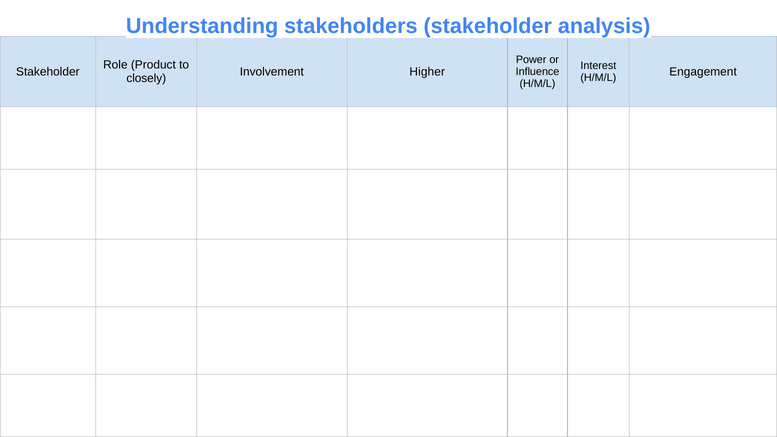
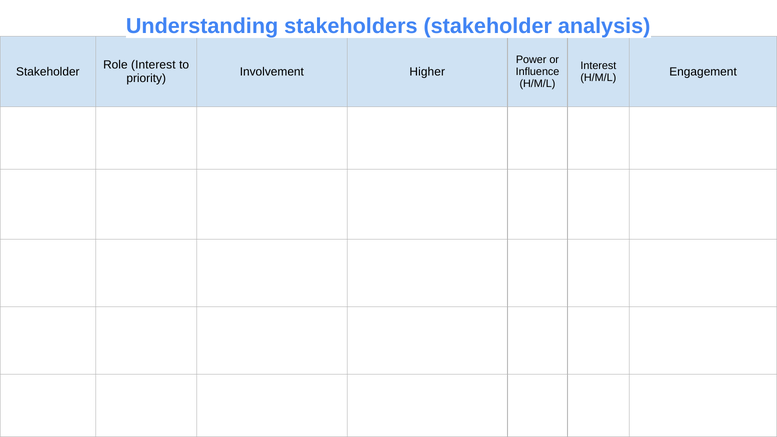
Role Product: Product -> Interest
closely: closely -> priority
